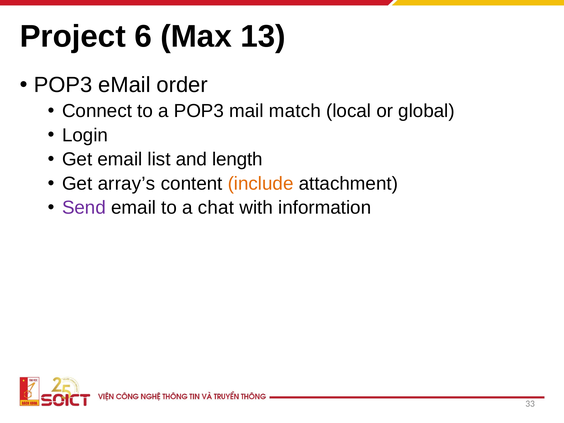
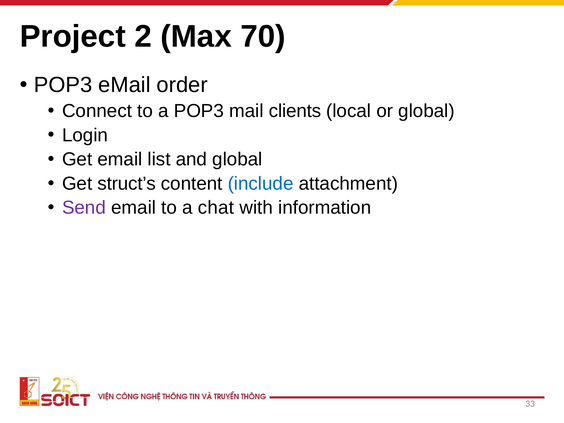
6: 6 -> 2
13: 13 -> 70
match: match -> clients
and length: length -> global
array’s: array’s -> struct’s
include colour: orange -> blue
